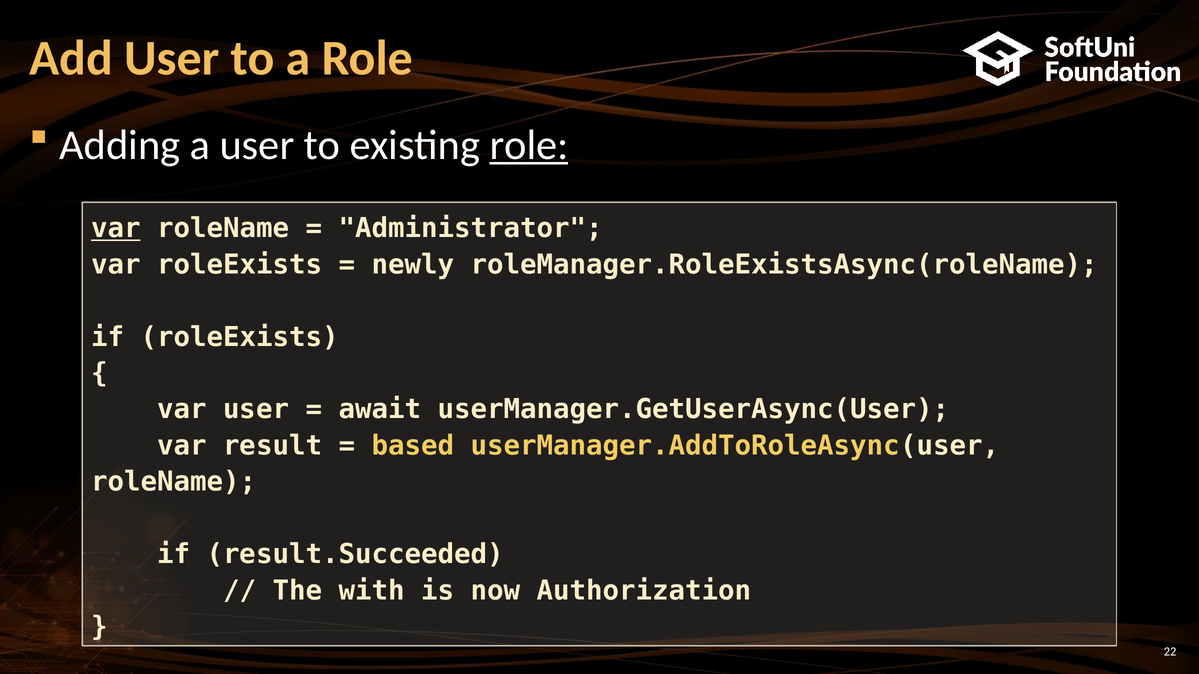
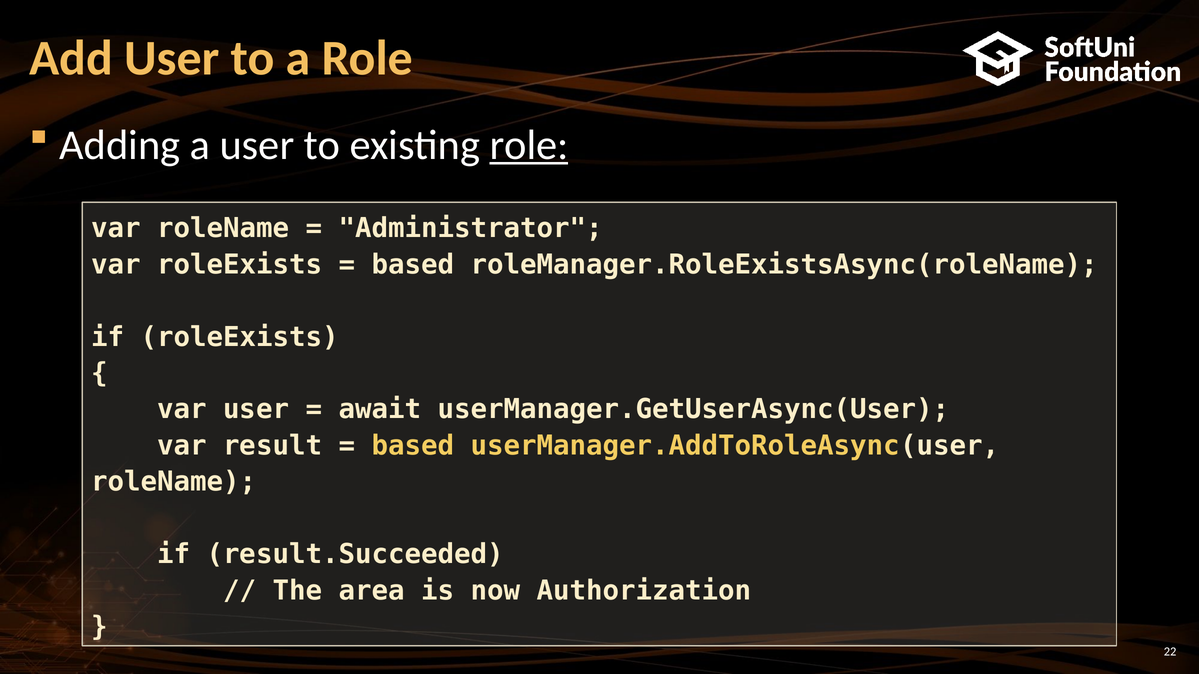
var at (116, 228) underline: present -> none
newly at (413, 265): newly -> based
with: with -> area
